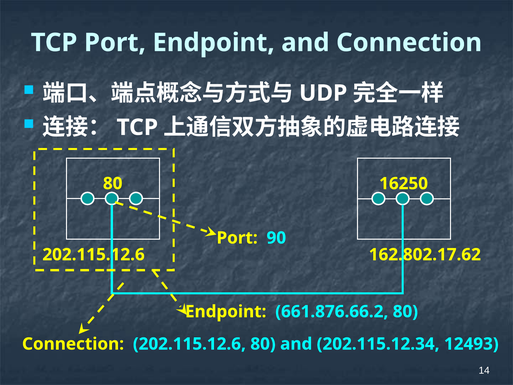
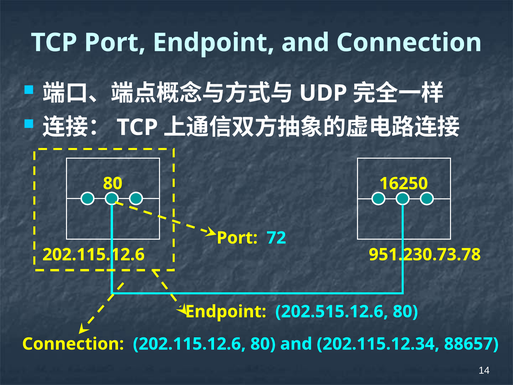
90: 90 -> 72
162.802.17.62: 162.802.17.62 -> 951.230.73.78
661.876.66.2: 661.876.66.2 -> 202.515.12.6
12493: 12493 -> 88657
